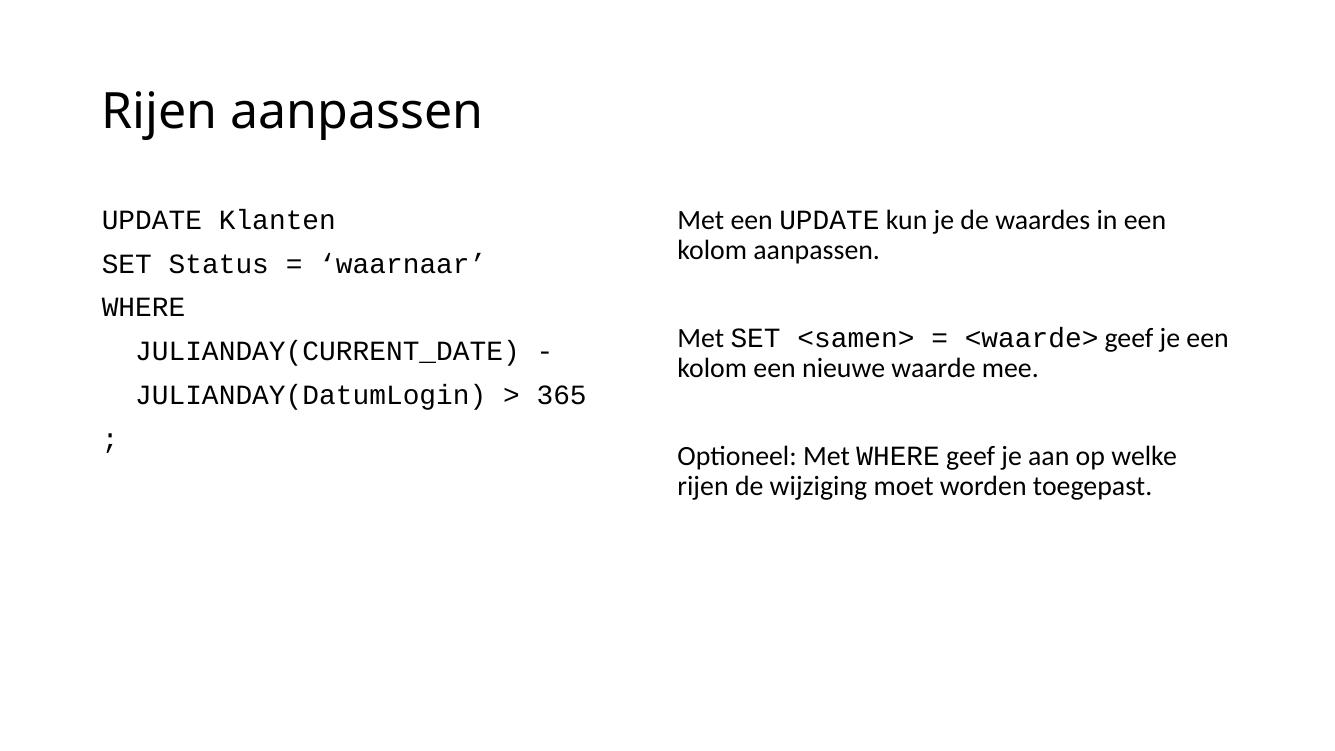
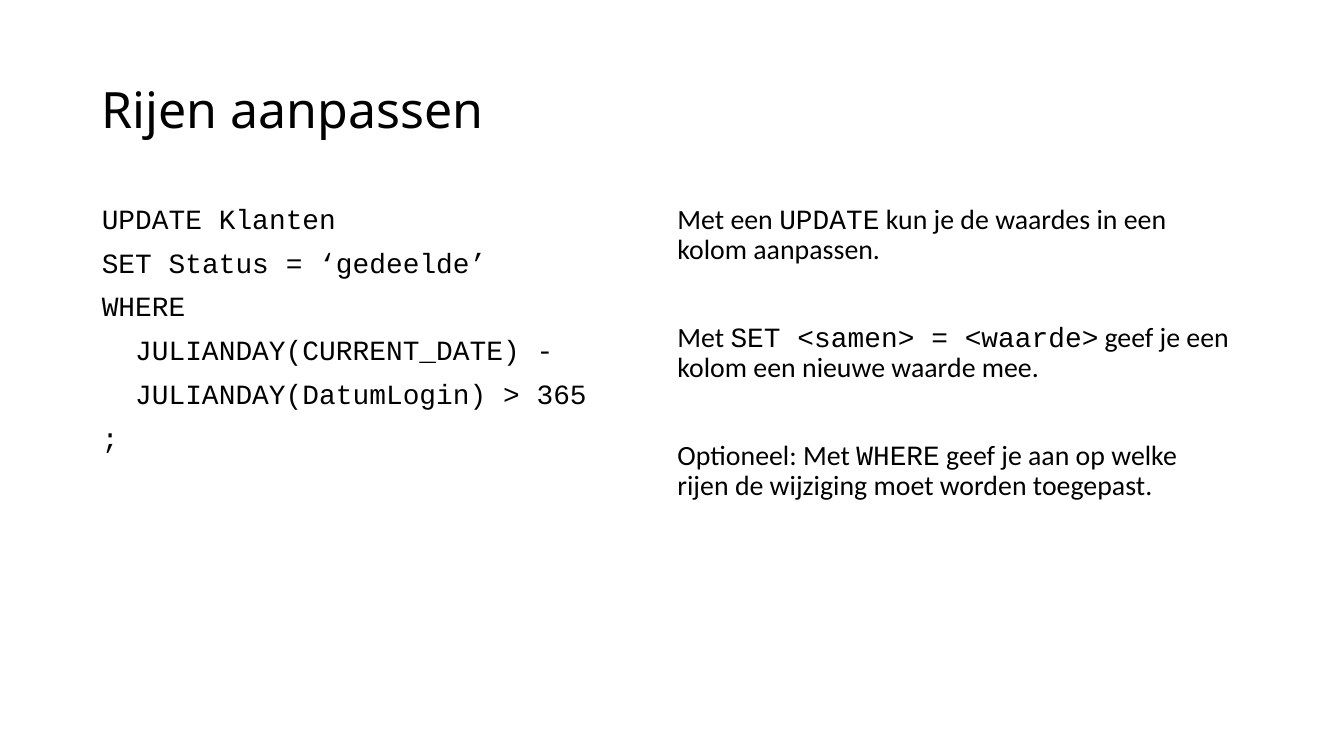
waarnaar: waarnaar -> gedeelde
